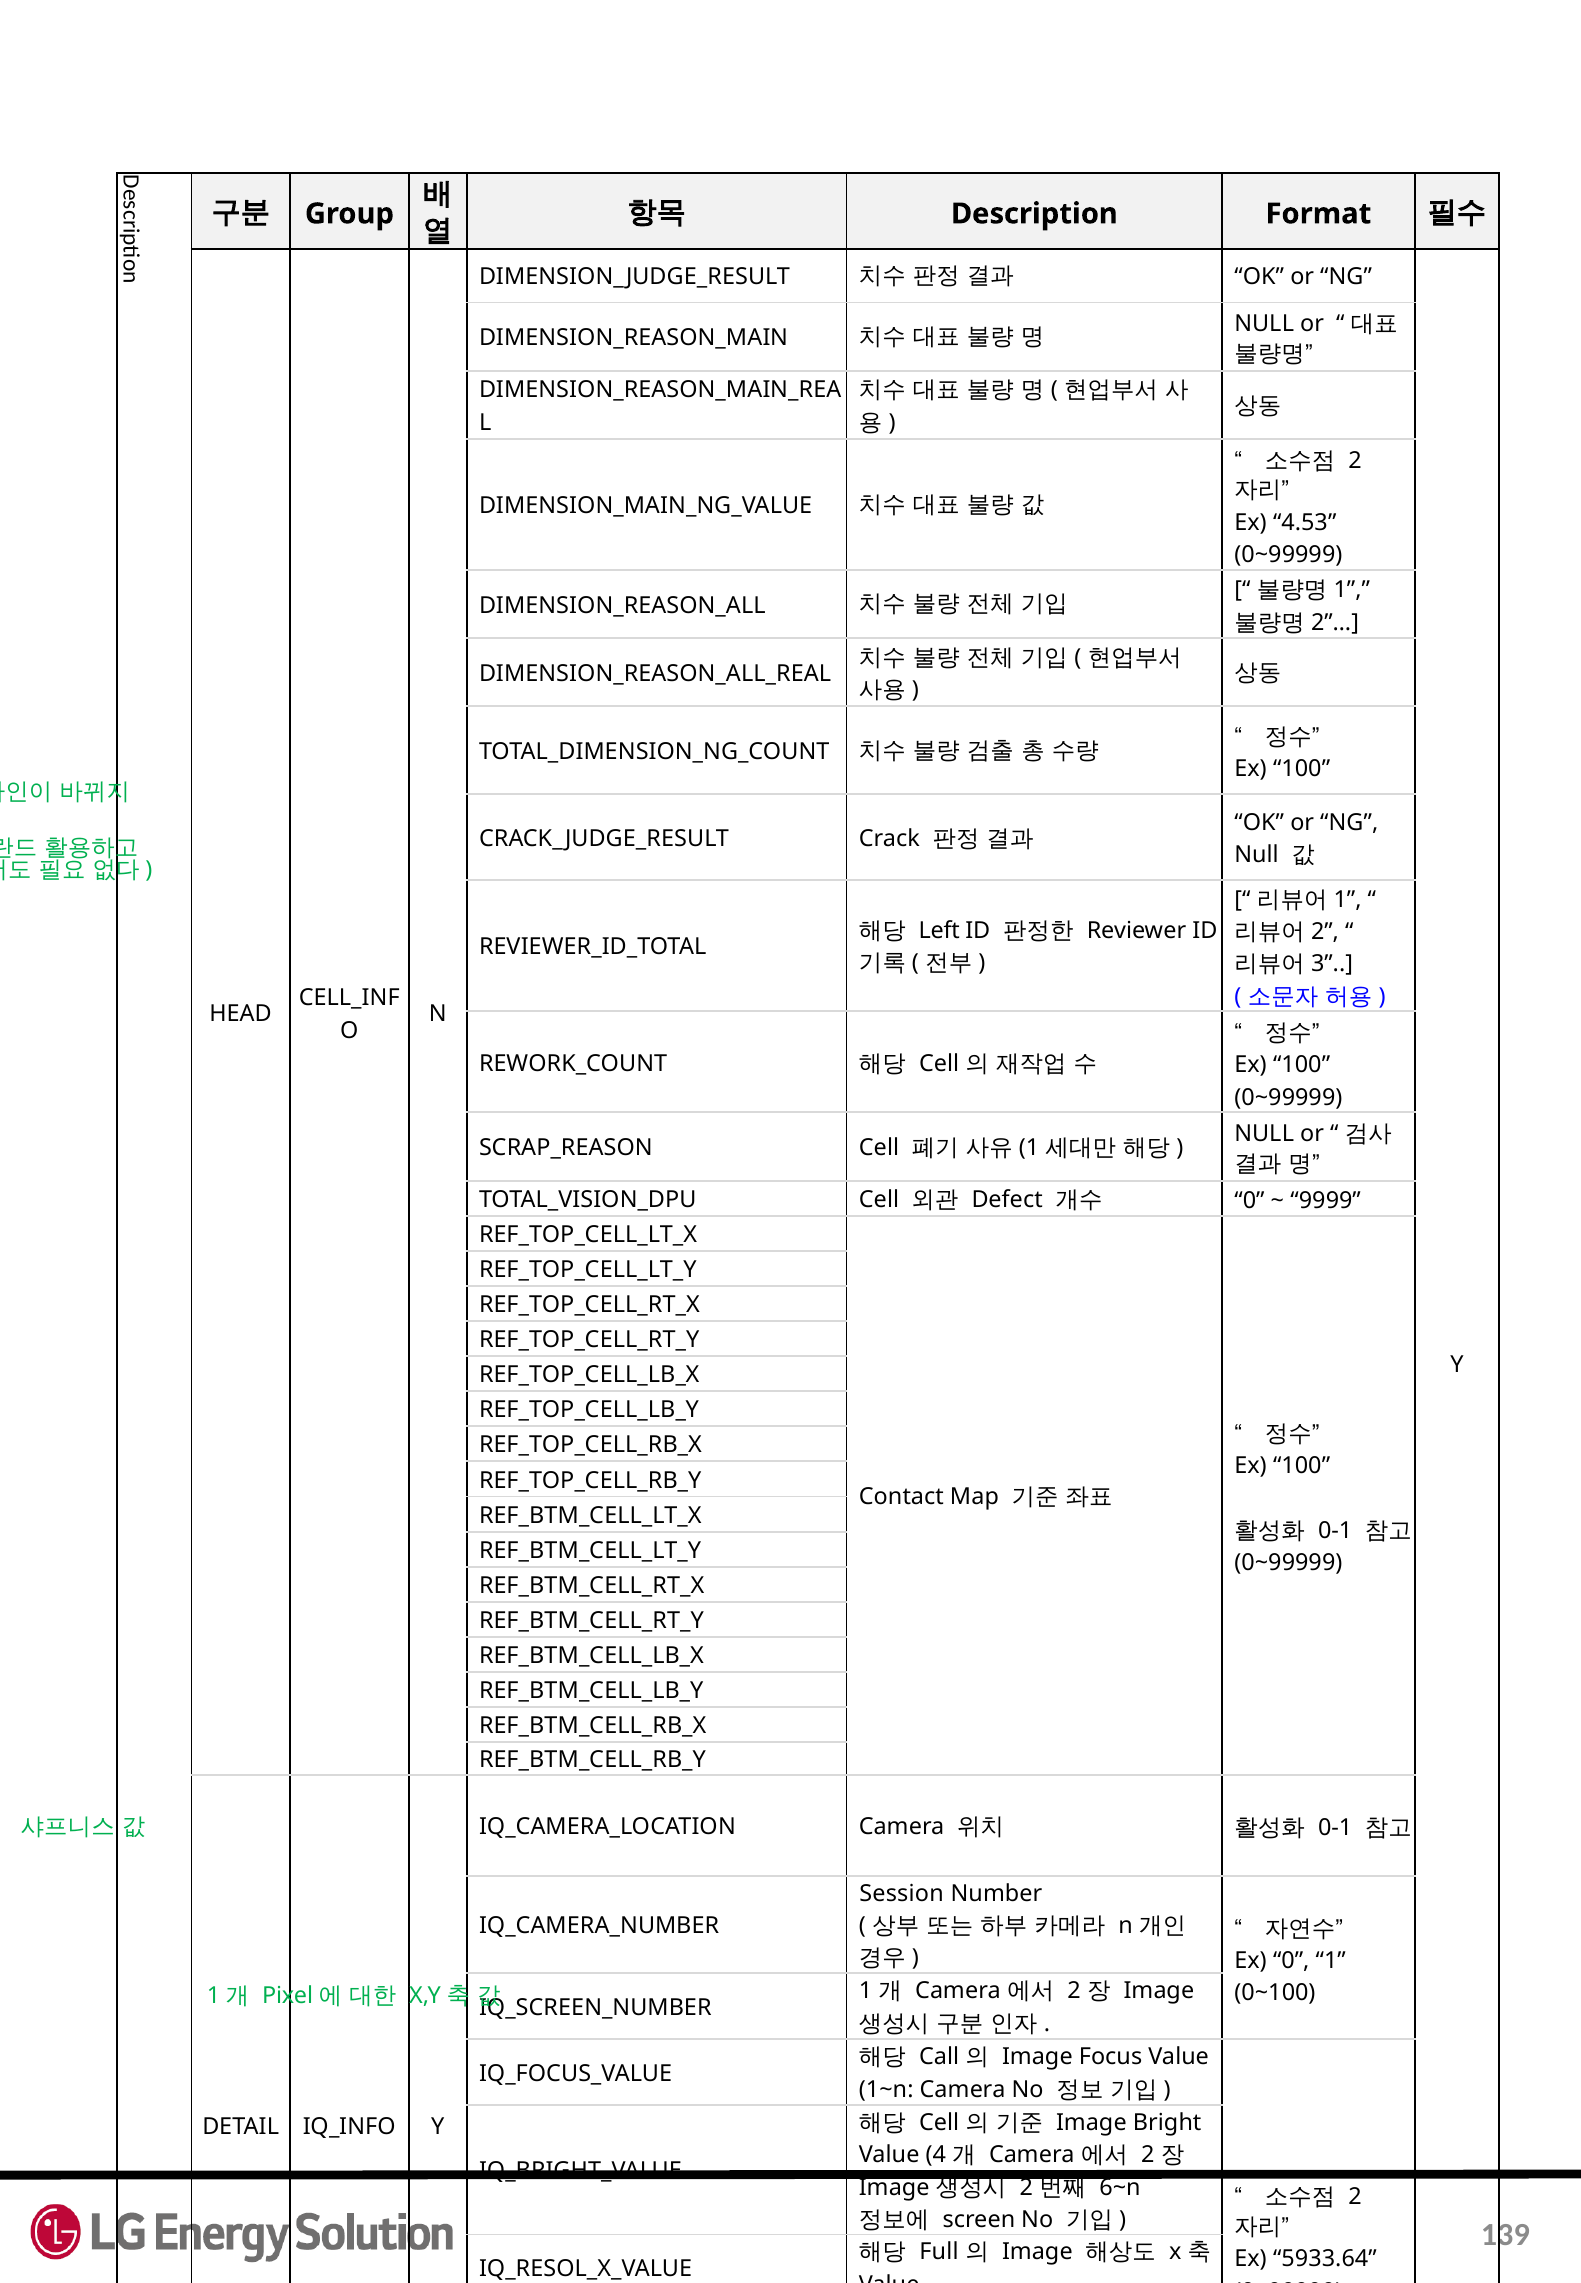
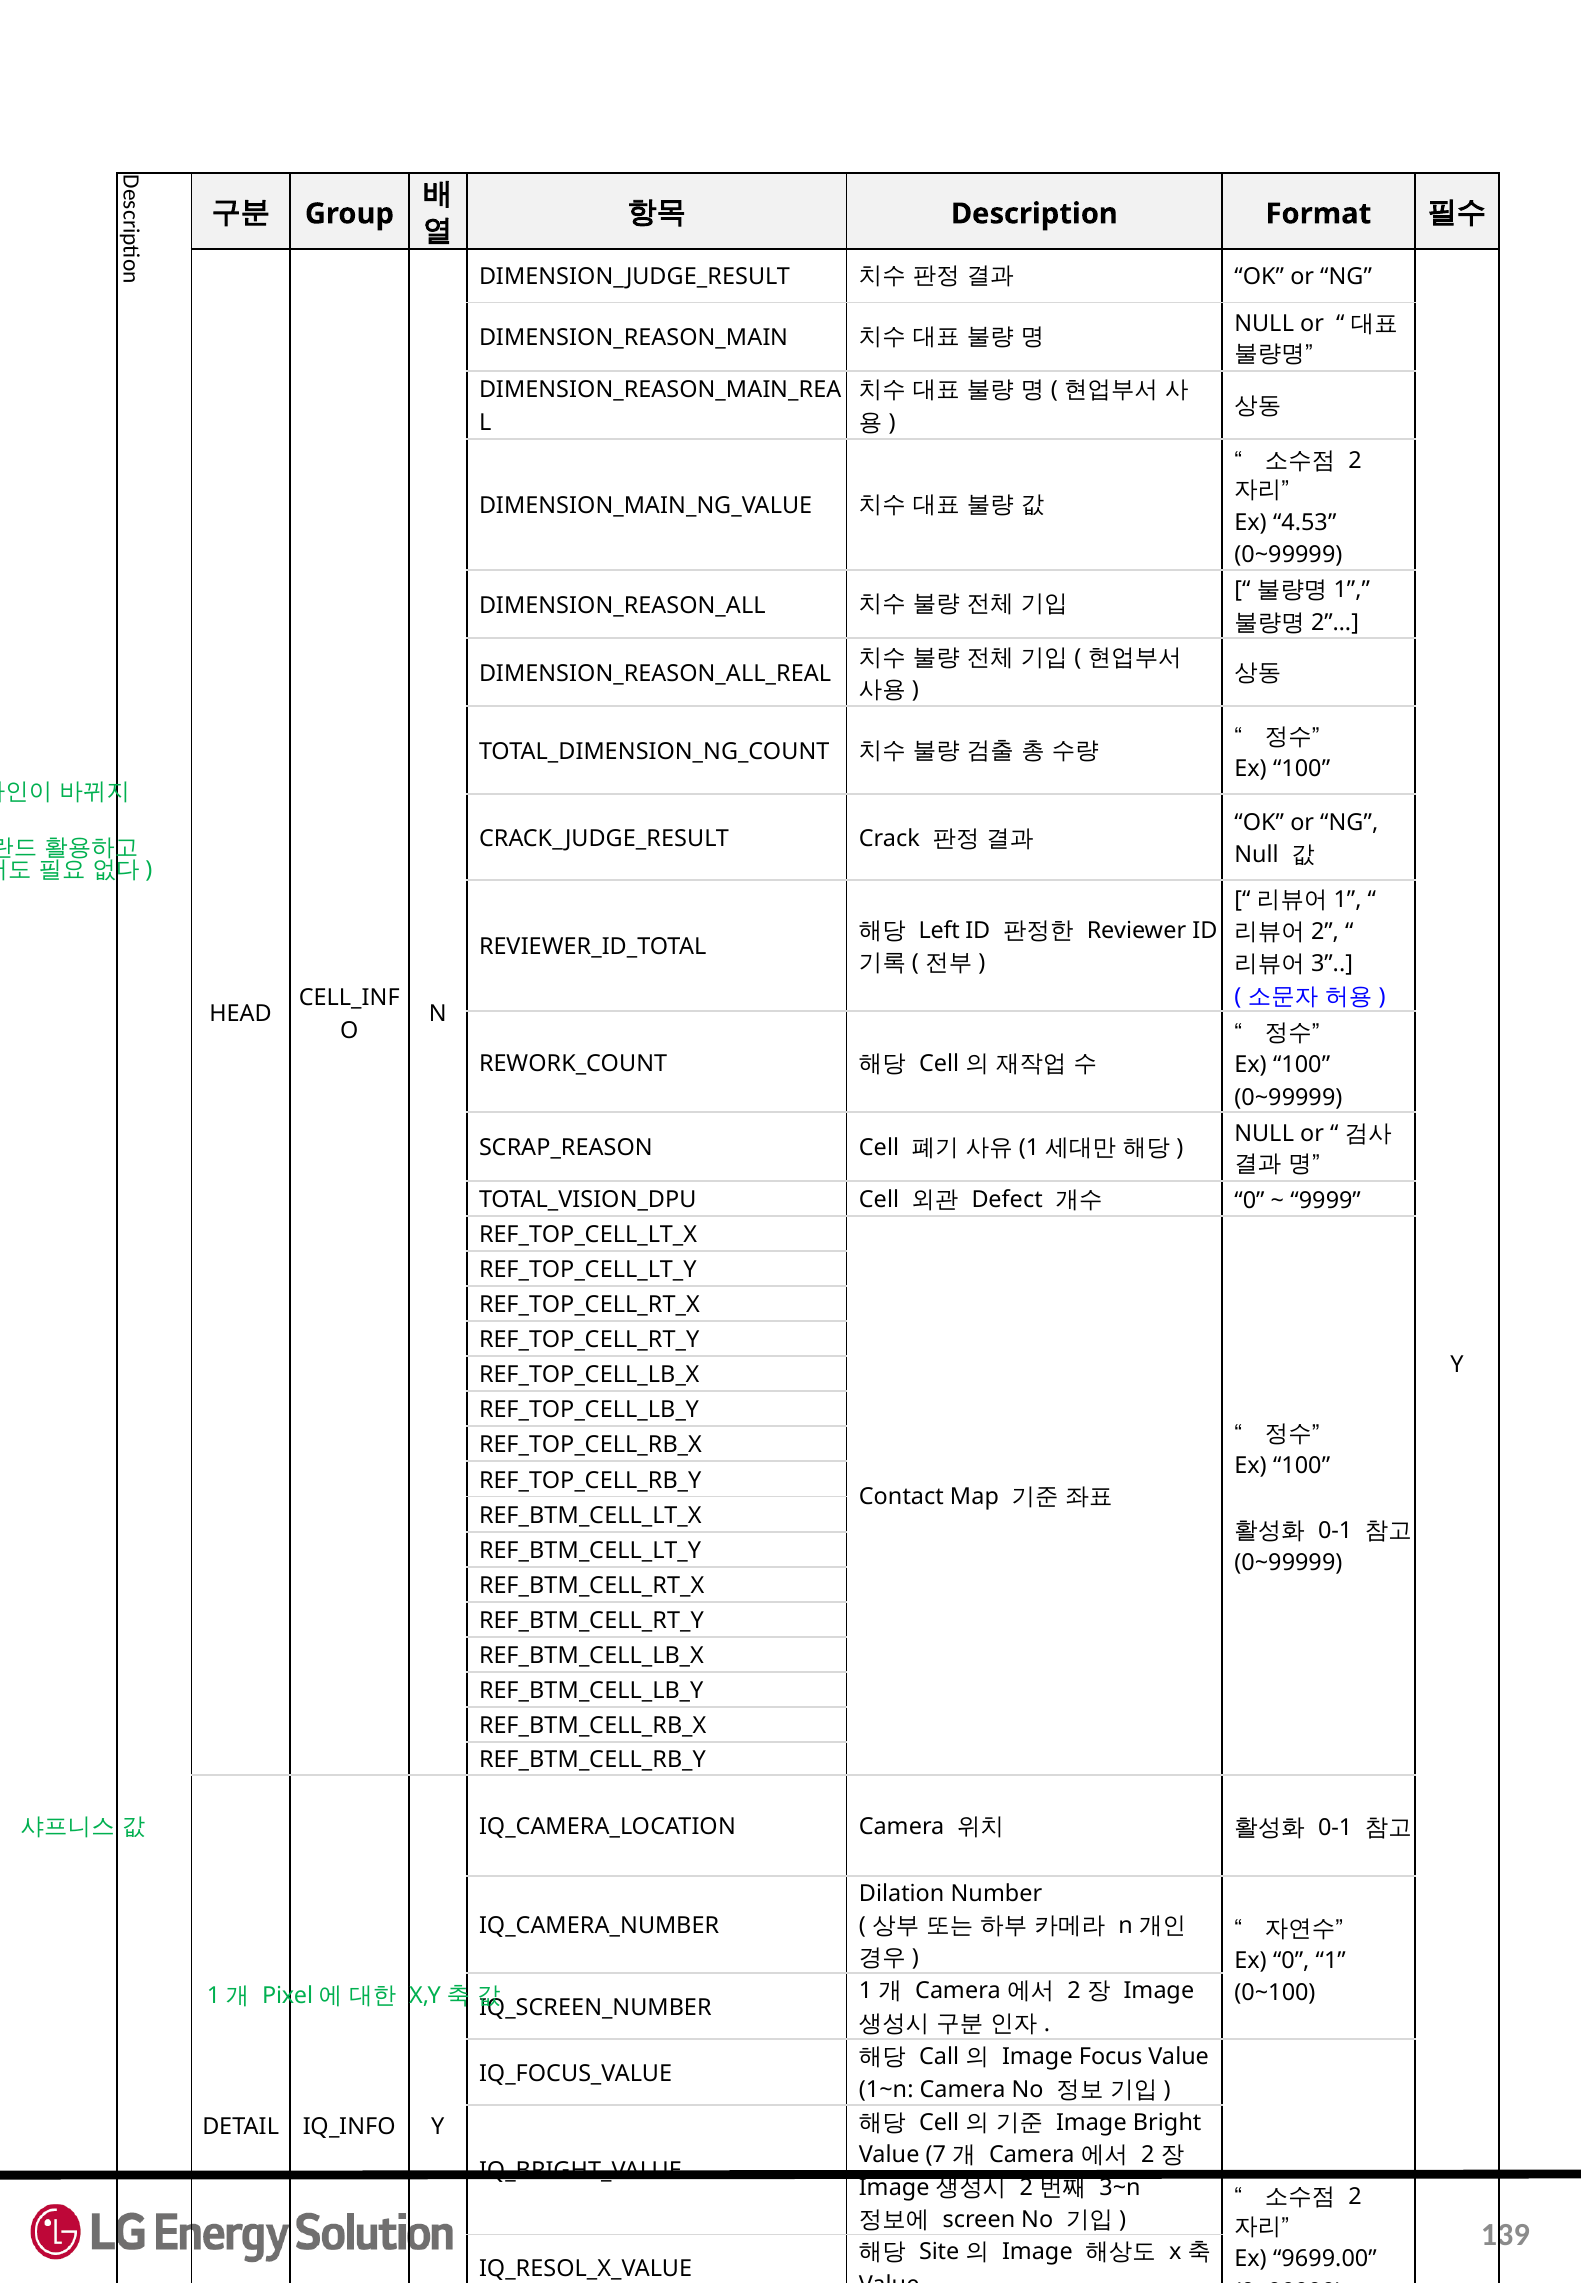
Session: Session -> Dilation
4: 4 -> 7
6~n: 6~n -> 3~n
Full: Full -> Site
5933.64: 5933.64 -> 9699.00
